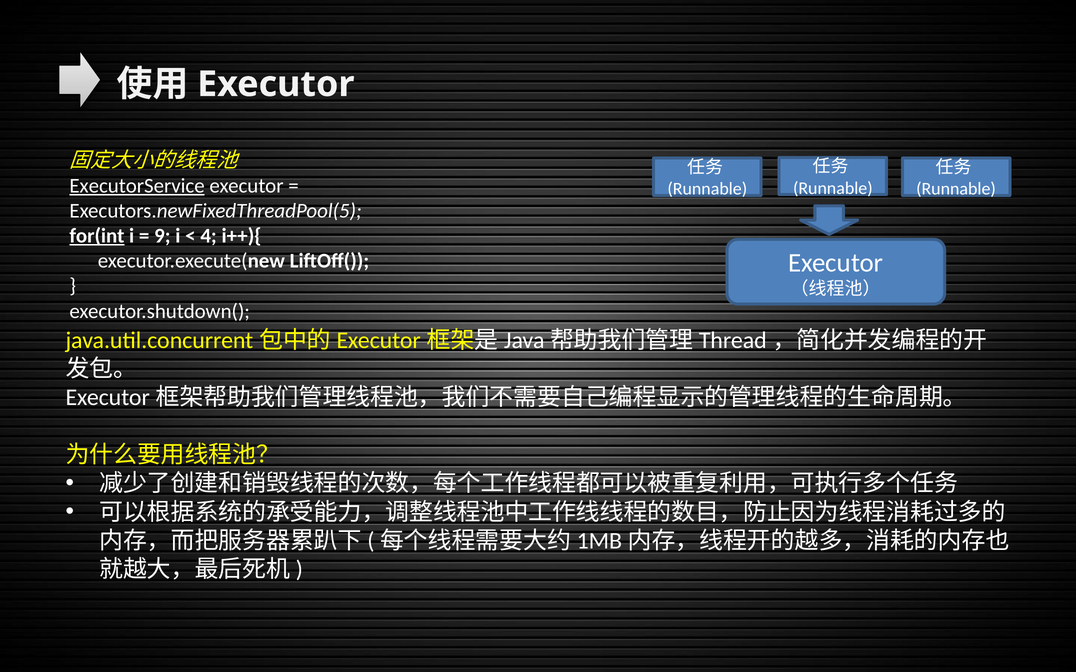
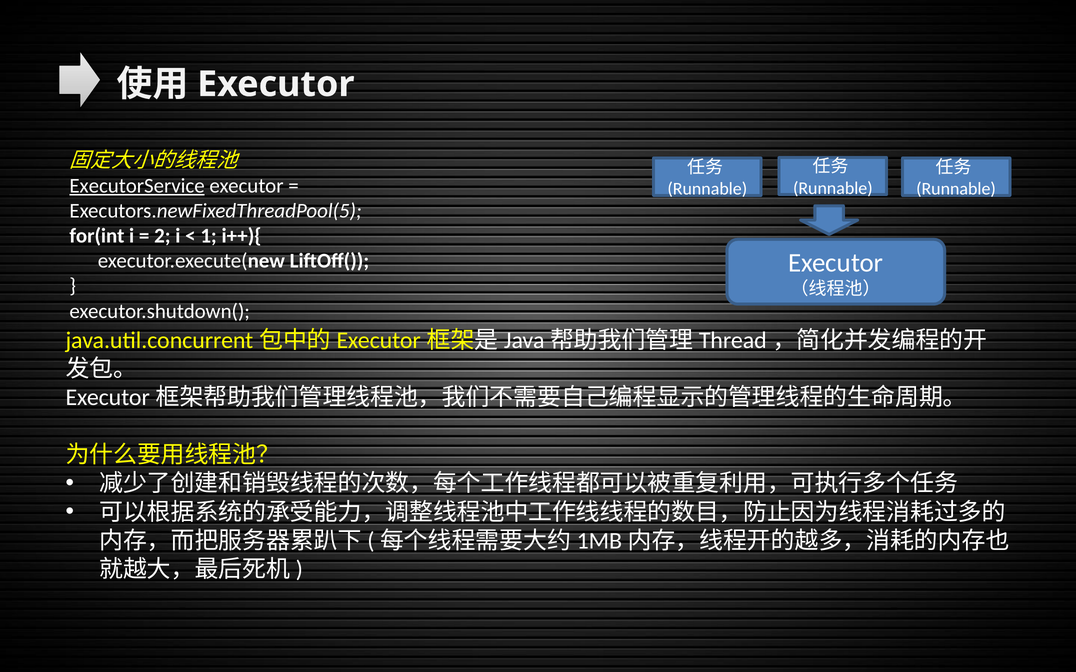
for(int underline: present -> none
9: 9 -> 2
4: 4 -> 1
